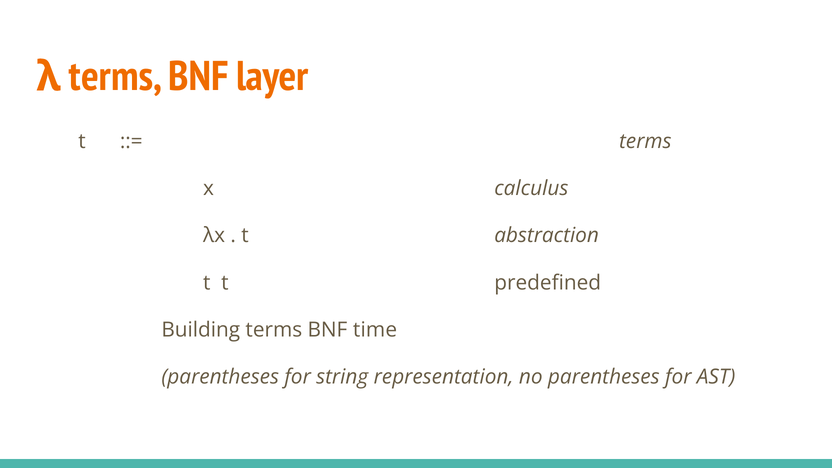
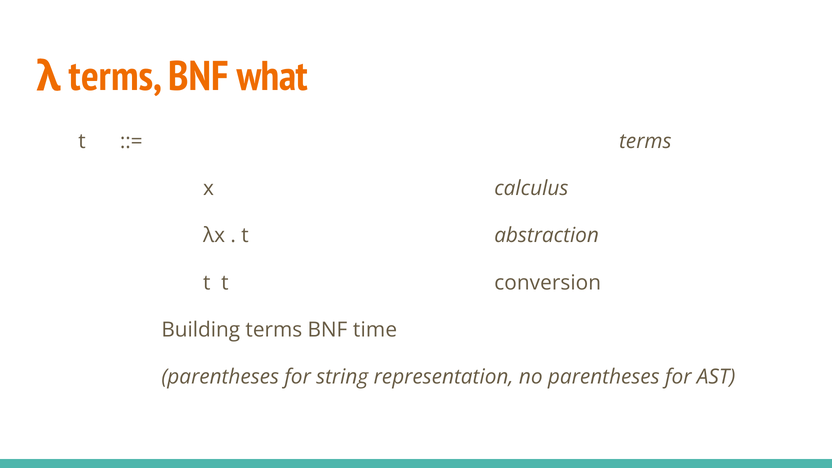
layer: layer -> what
predefined: predefined -> conversion
